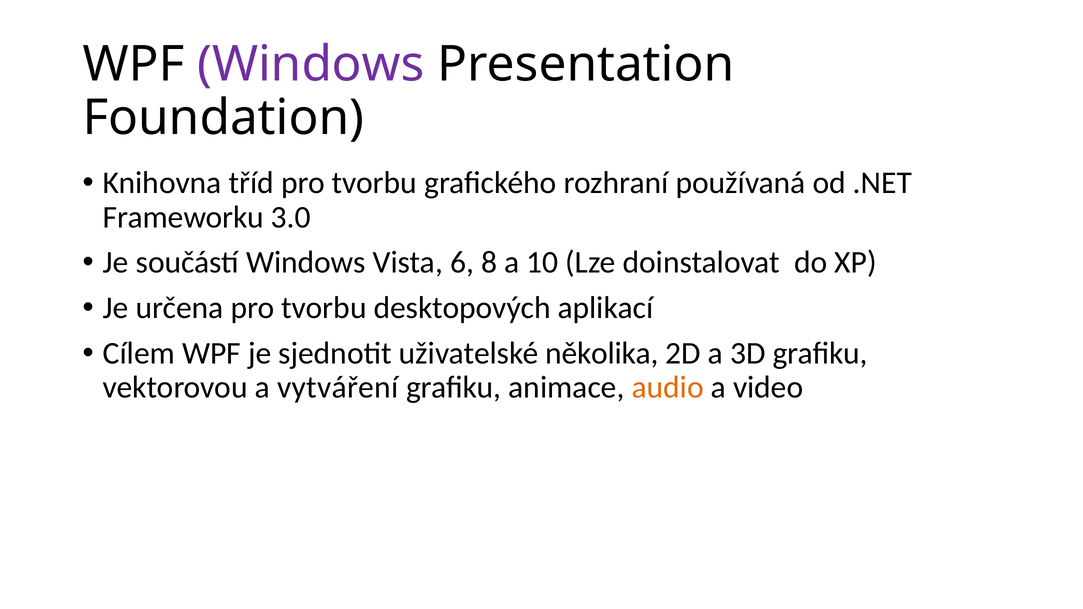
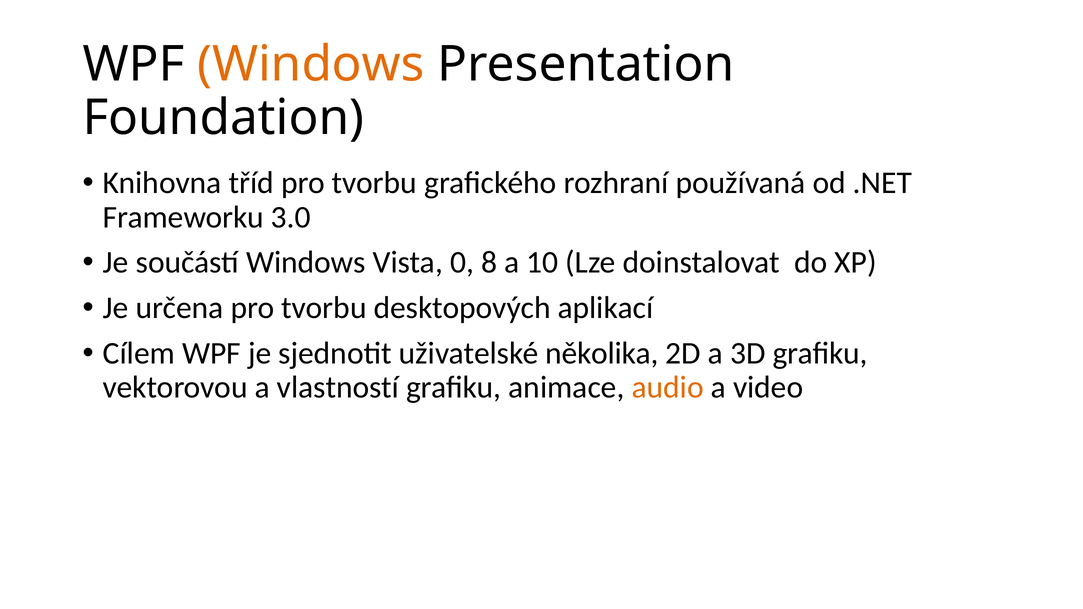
Windows at (311, 64) colour: purple -> orange
6: 6 -> 0
vytváření: vytváření -> vlastností
